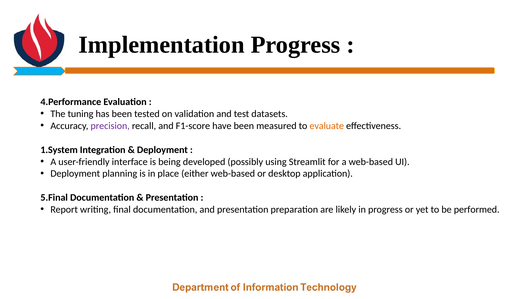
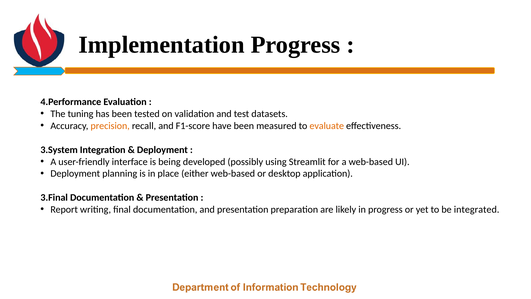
precision colour: purple -> orange
1.System: 1.System -> 3.System
5.Final: 5.Final -> 3.Final
performed: performed -> integrated
